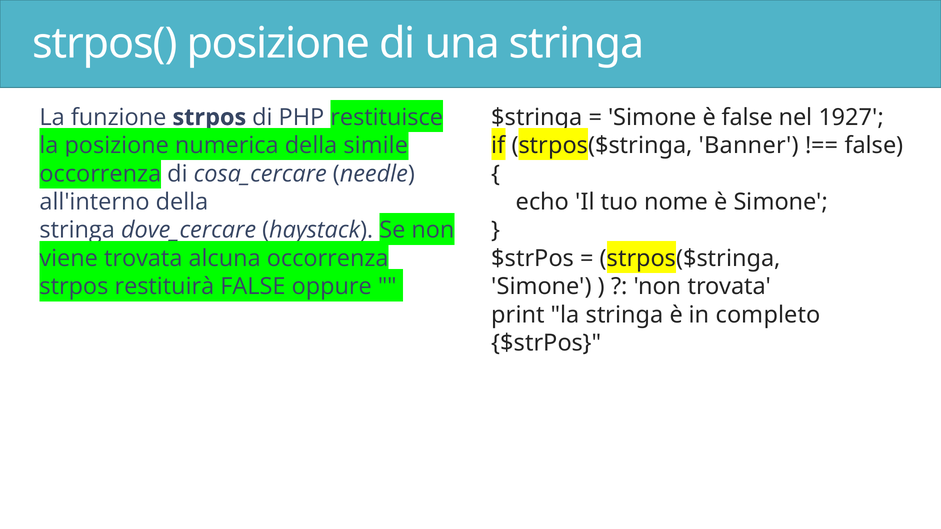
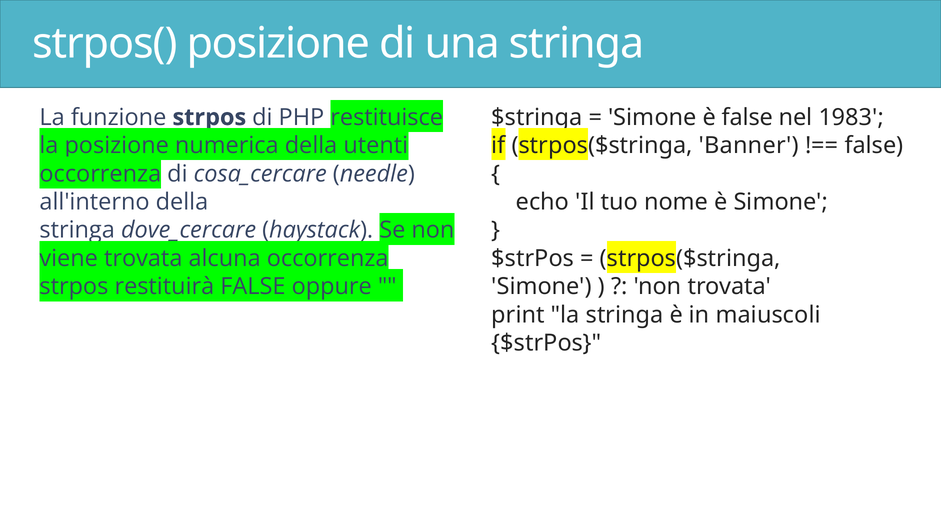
1927: 1927 -> 1983
simile: simile -> utenti
completo: completo -> maiuscoli
